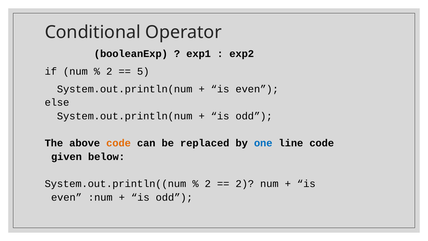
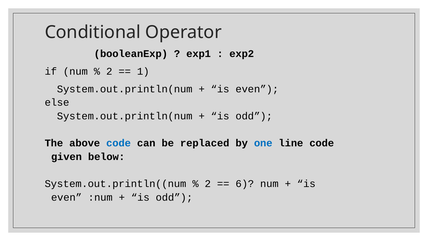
5: 5 -> 1
code at (119, 143) colour: orange -> blue
2 at (245, 184): 2 -> 6
